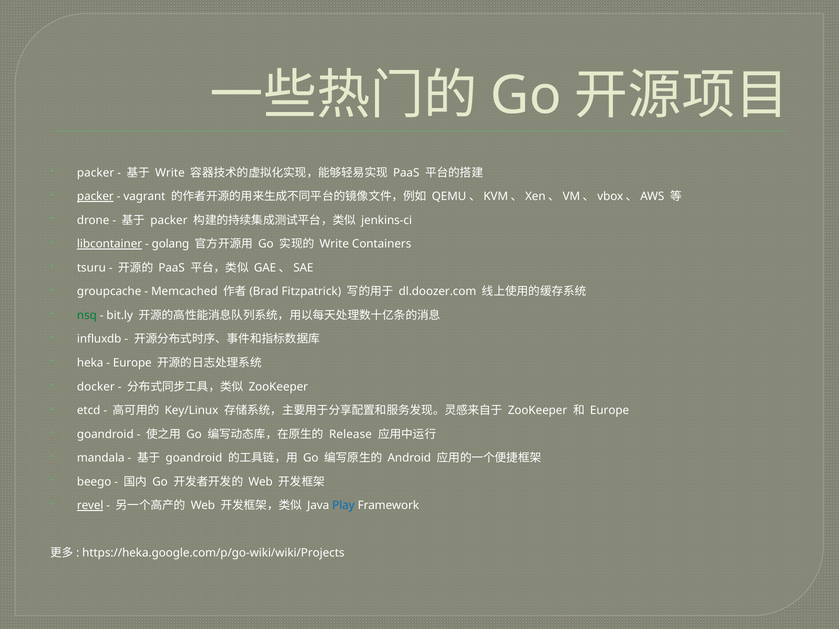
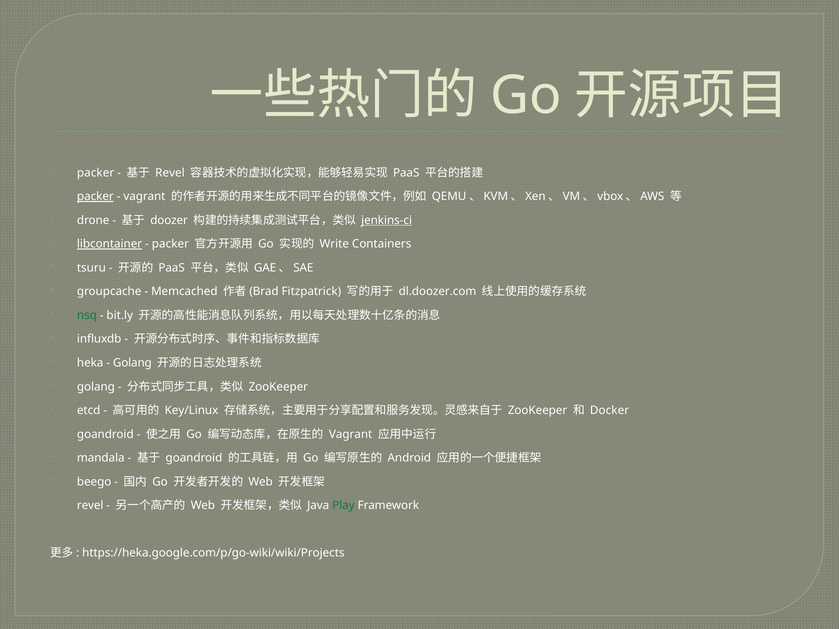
Write at (170, 173): Write -> Revel
packer at (169, 220): packer -> doozer
jenkins-ci underline: none -> present
golang at (171, 244): golang -> packer
Europe at (132, 363): Europe -> Golang
docker at (96, 387): docker -> golang
Europe at (610, 411): Europe -> Docker
Release at (351, 434): Release -> Vagrant
revel at (90, 506) underline: present -> none
Play colour: blue -> green
